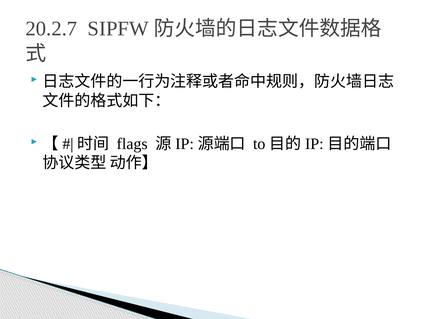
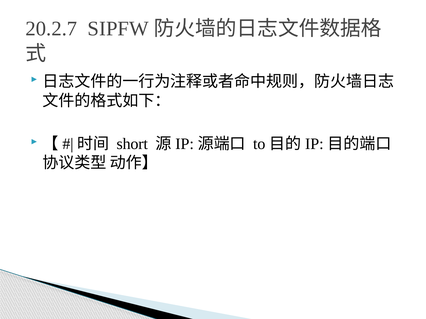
flags: flags -> short
